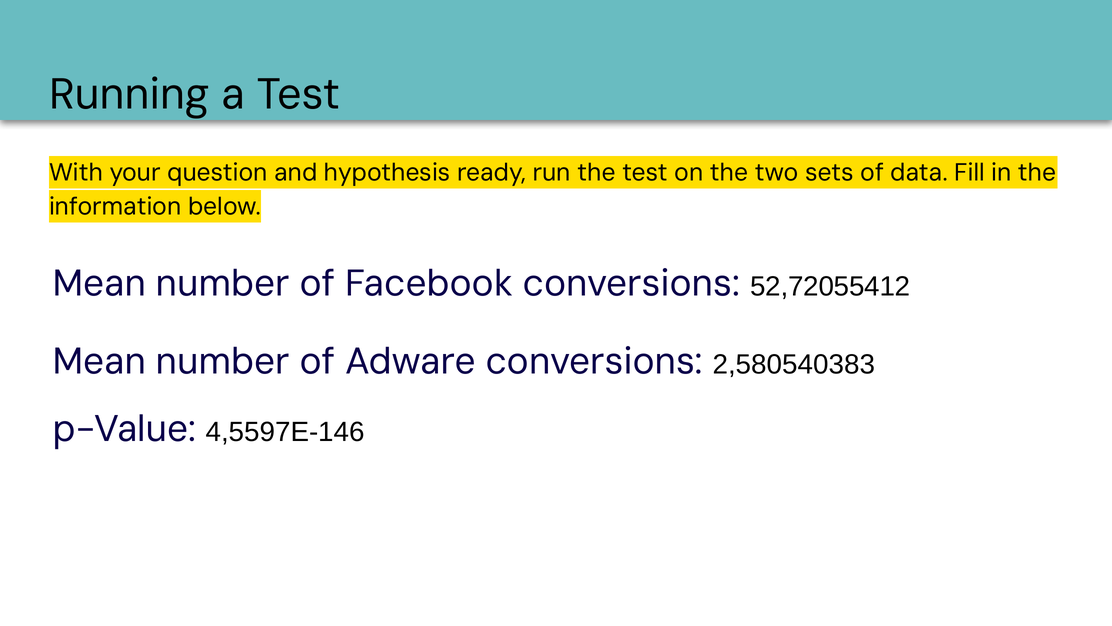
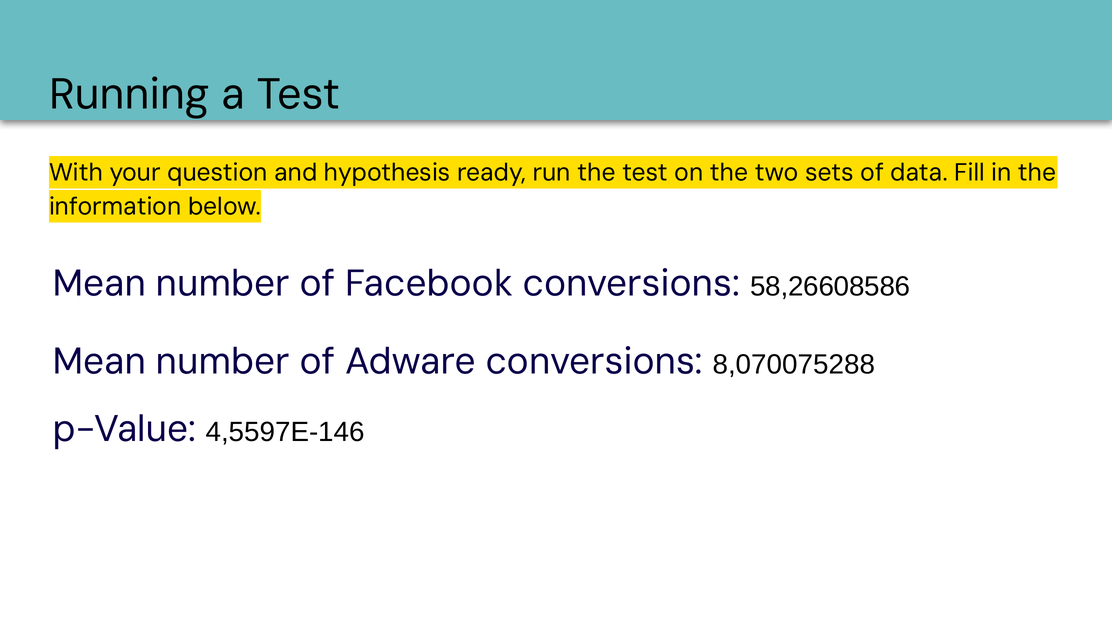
52,72055412: 52,72055412 -> 58,26608586
2,580540383: 2,580540383 -> 8,070075288
